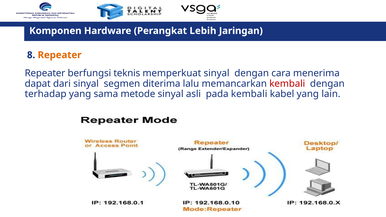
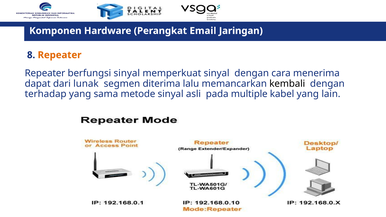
Lebih: Lebih -> Email
berfungsi teknis: teknis -> sinyal
dari sinyal: sinyal -> lunak
kembali at (287, 84) colour: red -> black
pada kembali: kembali -> multiple
